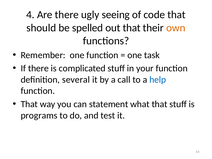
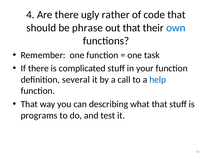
seeing: seeing -> rather
spelled: spelled -> phrase
own colour: orange -> blue
statement: statement -> describing
